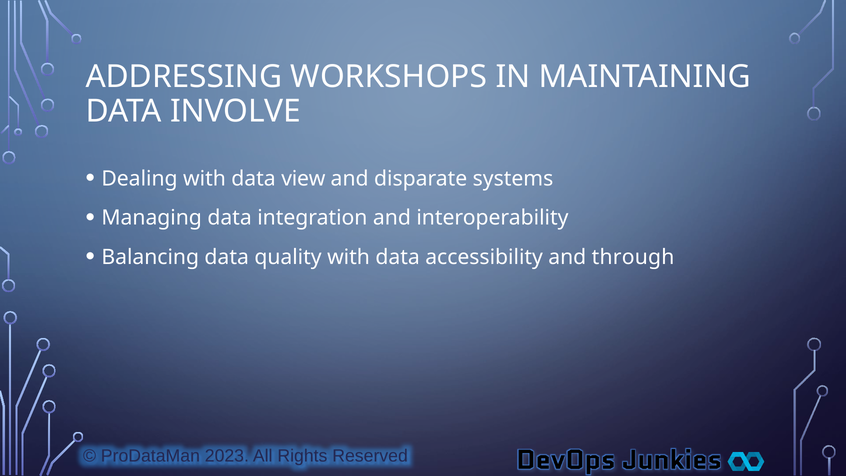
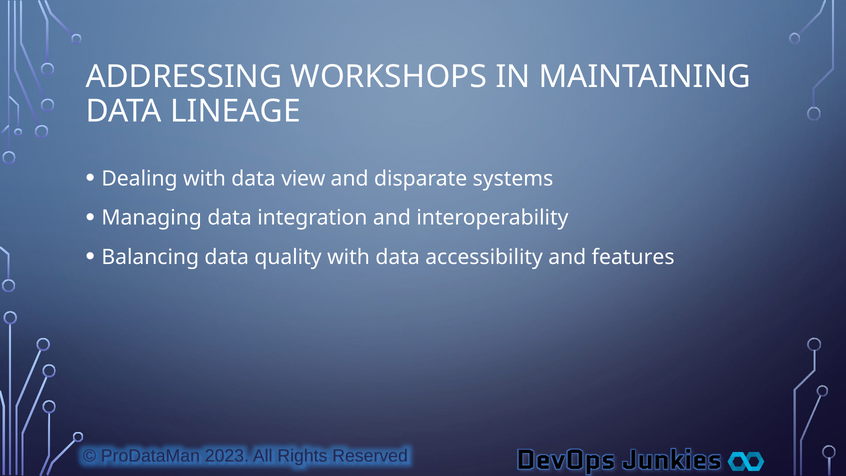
INVOLVE: INVOLVE -> LINEAGE
through: through -> features
